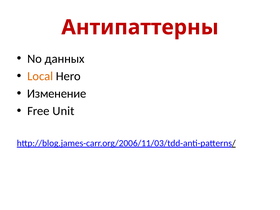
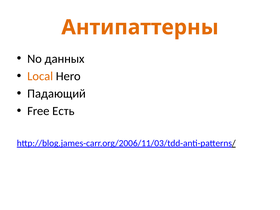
Антипаттерны colour: red -> orange
Изменение: Изменение -> Падающий
Unit: Unit -> Есть
